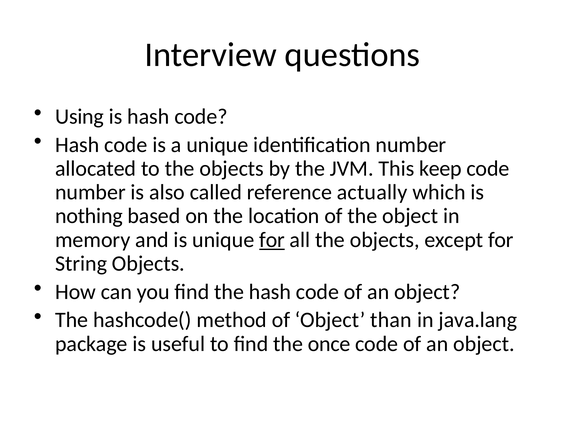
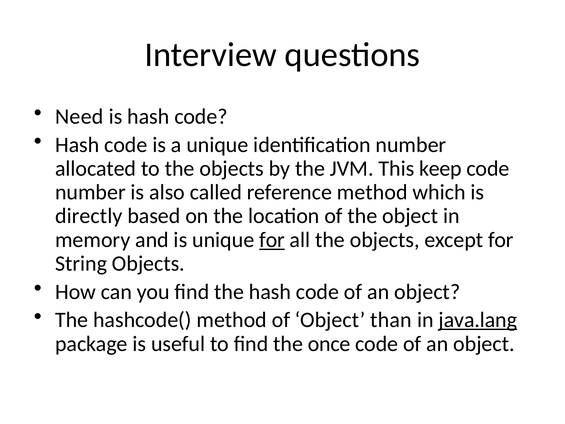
Using: Using -> Need
reference actually: actually -> method
nothing: nothing -> directly
java.lang underline: none -> present
